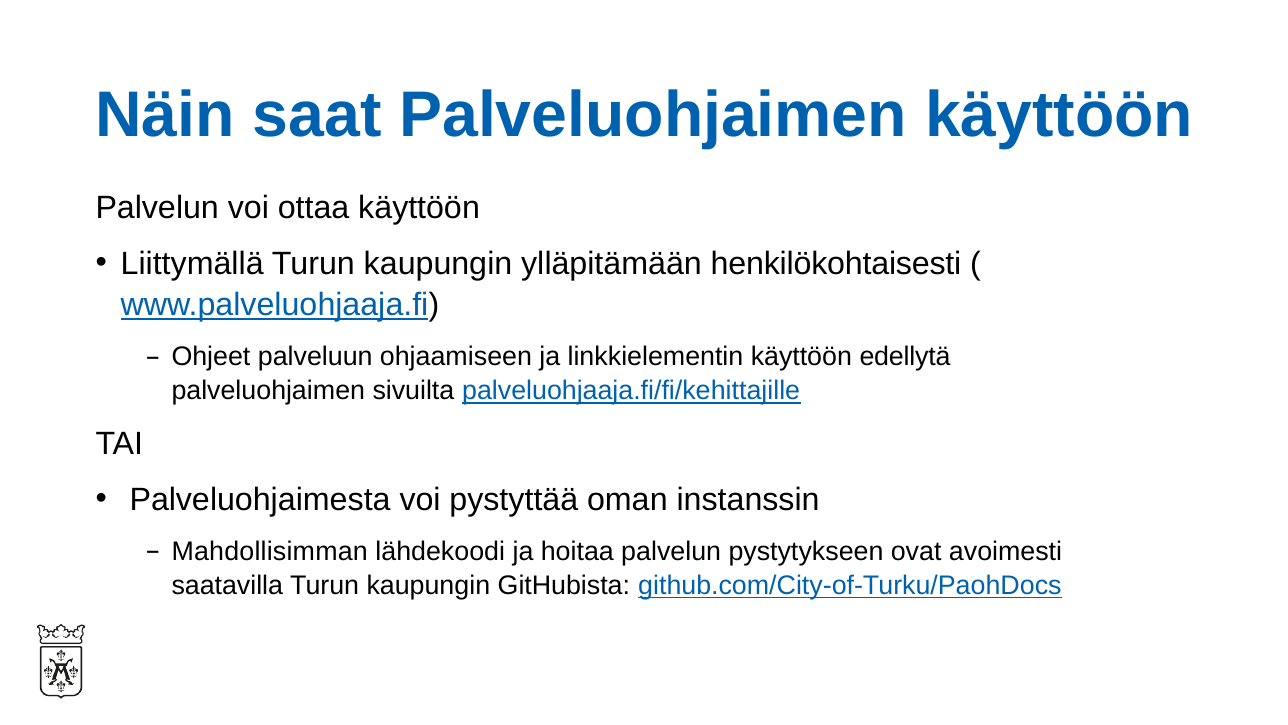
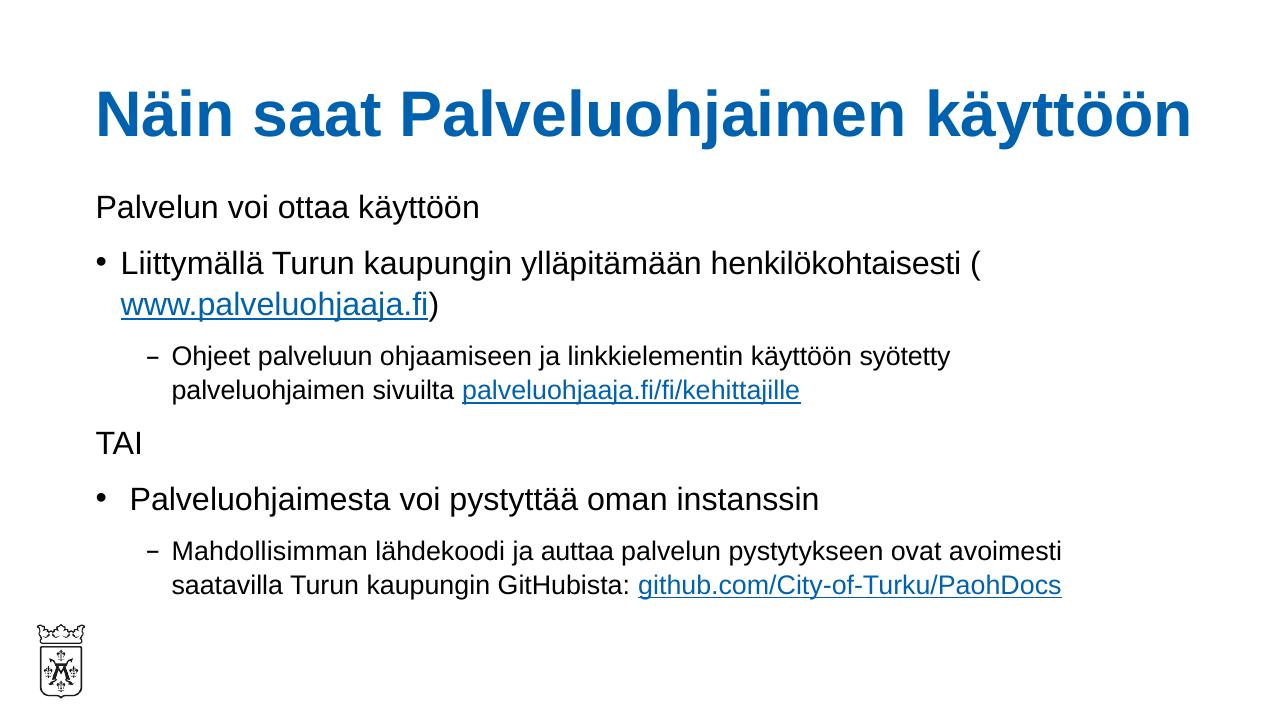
edellytä: edellytä -> syötetty
hoitaa: hoitaa -> auttaa
